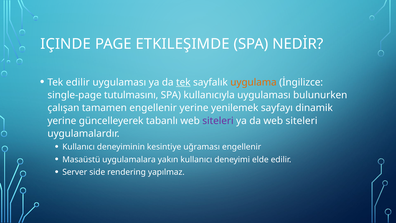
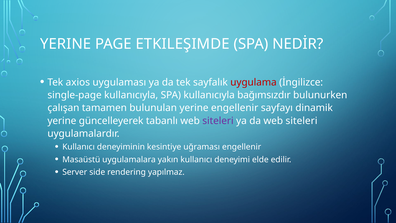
IÇINDE at (66, 44): IÇINDE -> YERINE
Tek edilir: edilir -> axios
tek at (183, 82) underline: present -> none
uygulama colour: orange -> red
single-page tutulmasını: tutulmasını -> kullanıcıyla
kullanıcıyla uygulaması: uygulaması -> bağımsızdır
tamamen engellenir: engellenir -> bulunulan
yerine yenilemek: yenilemek -> engellenir
